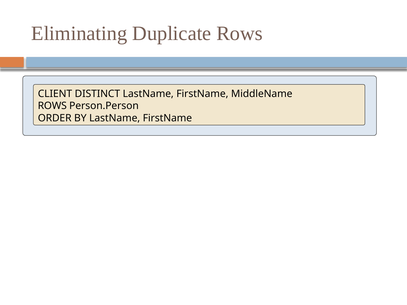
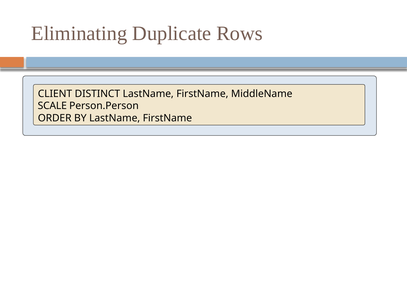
ROWS at (52, 106): ROWS -> SCALE
